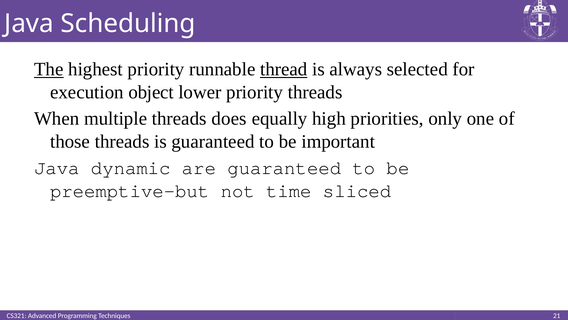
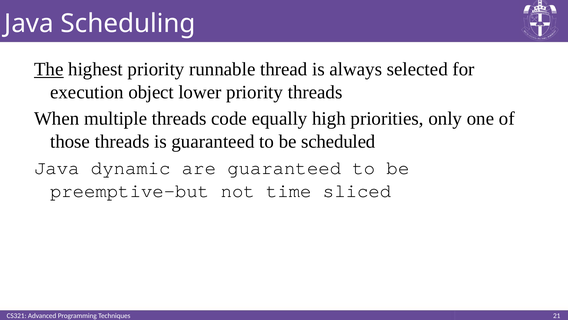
thread underline: present -> none
does: does -> code
important: important -> scheduled
